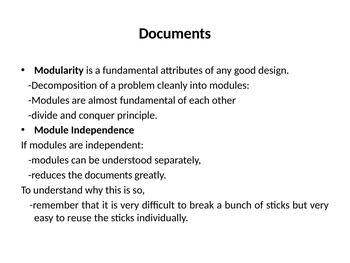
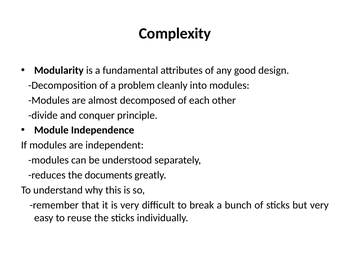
Documents at (175, 33): Documents -> Complexity
almost fundamental: fundamental -> decomposed
